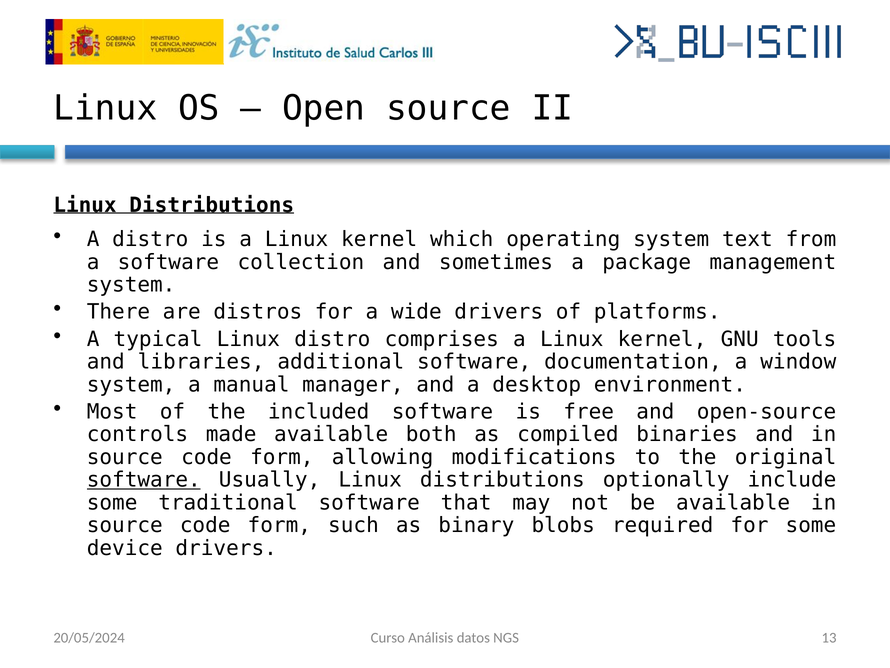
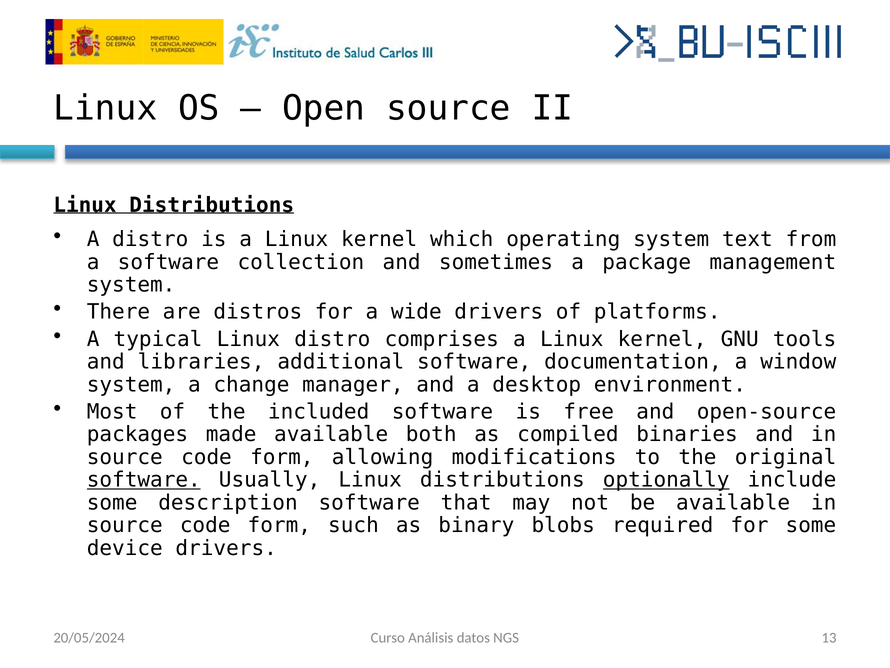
manual: manual -> change
controls: controls -> packages
optionally underline: none -> present
traditional: traditional -> description
